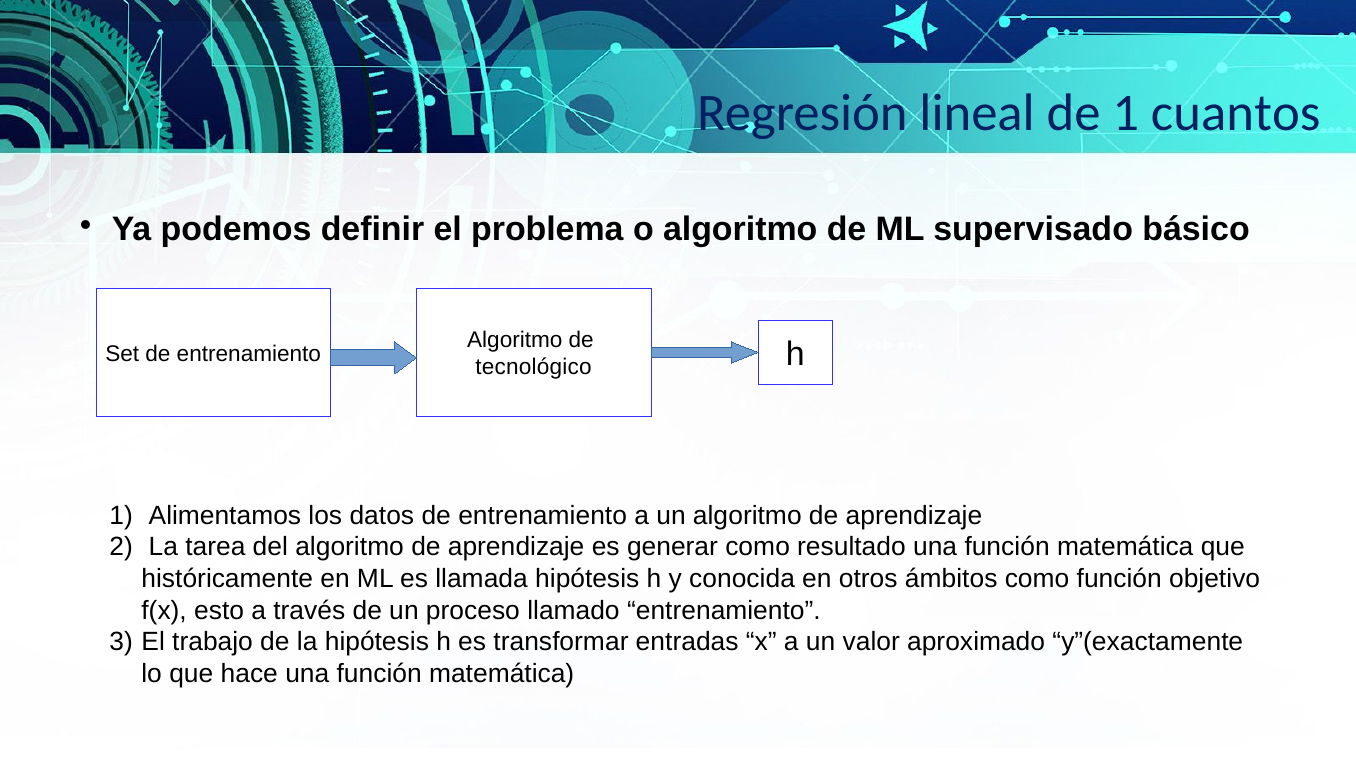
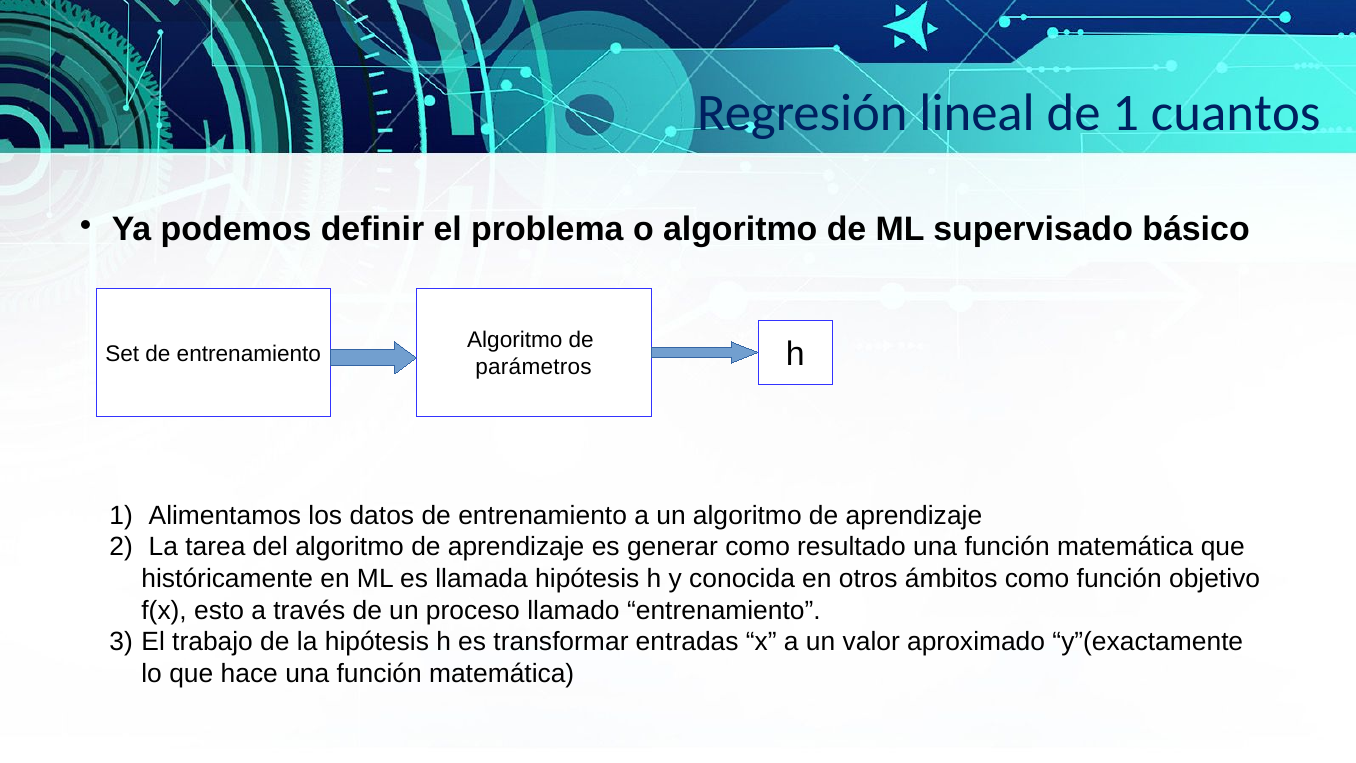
tecnológico: tecnológico -> parámetros
